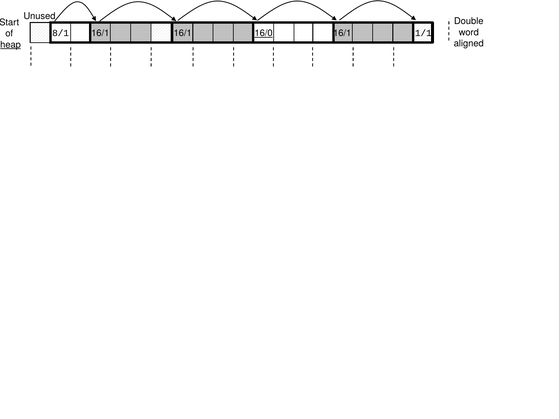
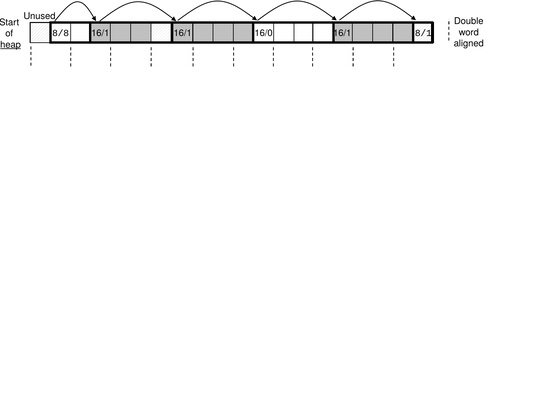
8/1: 8/1 -> 8/8
16/0 underline: present -> none
1/1: 1/1 -> 8/1
